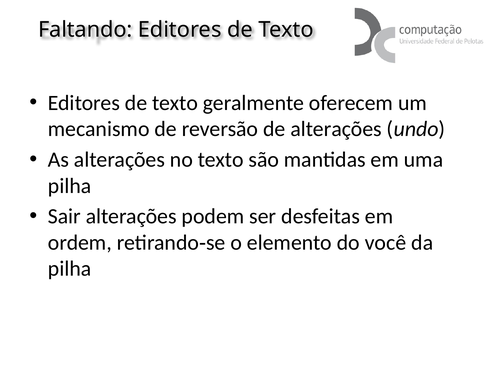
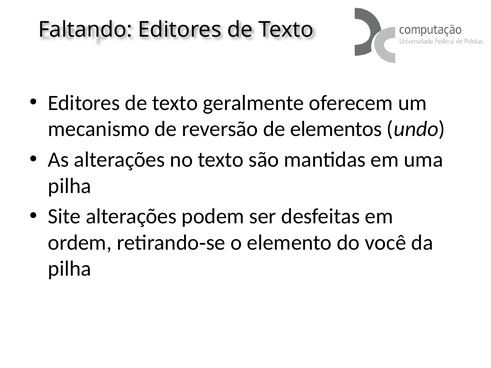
de alterações: alterações -> elementos
Sair: Sair -> Site
